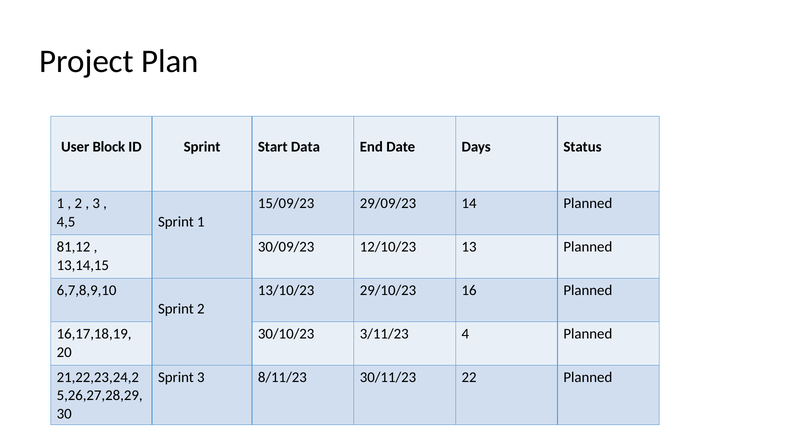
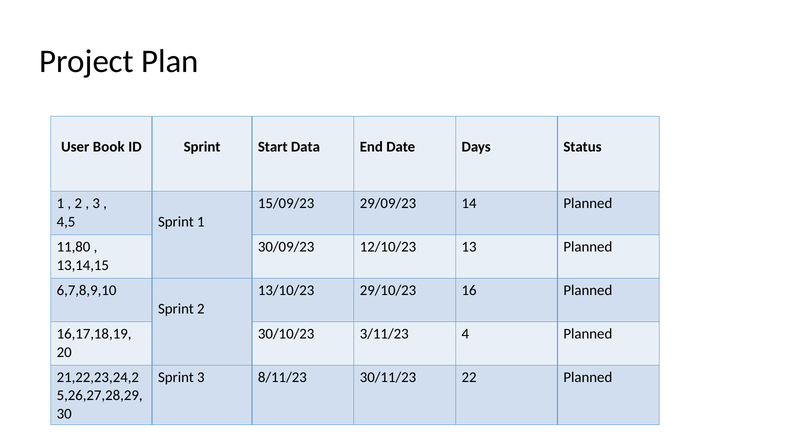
Block: Block -> Book
81,12: 81,12 -> 11,80
